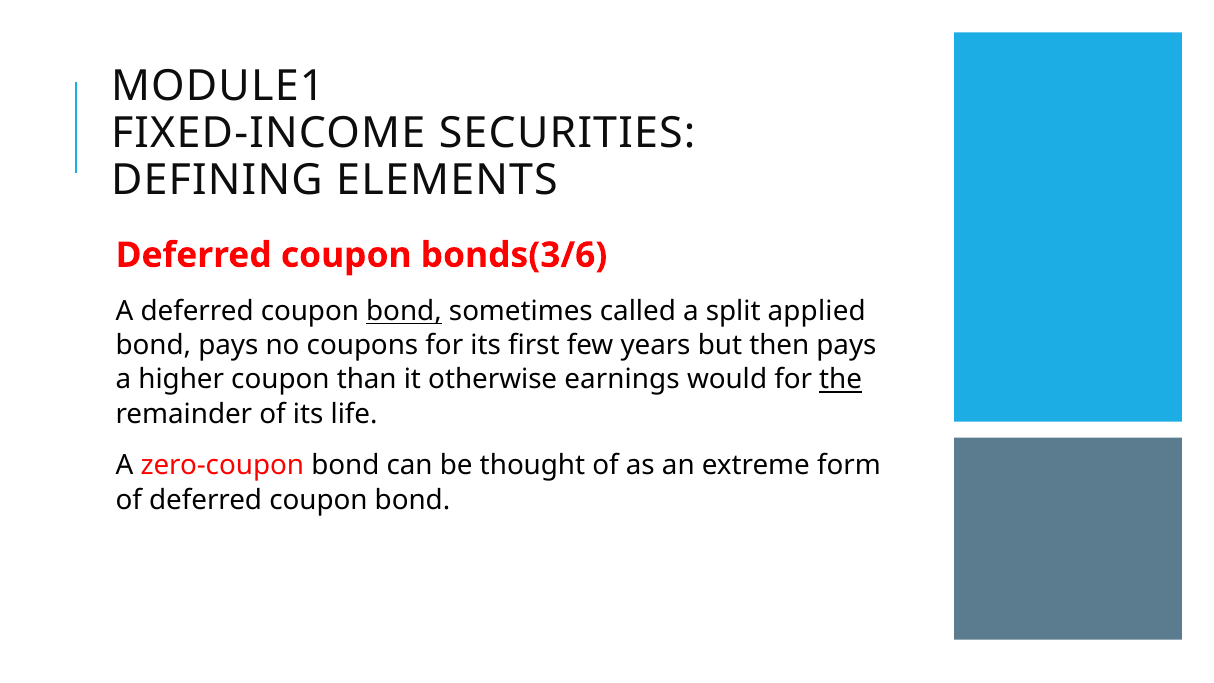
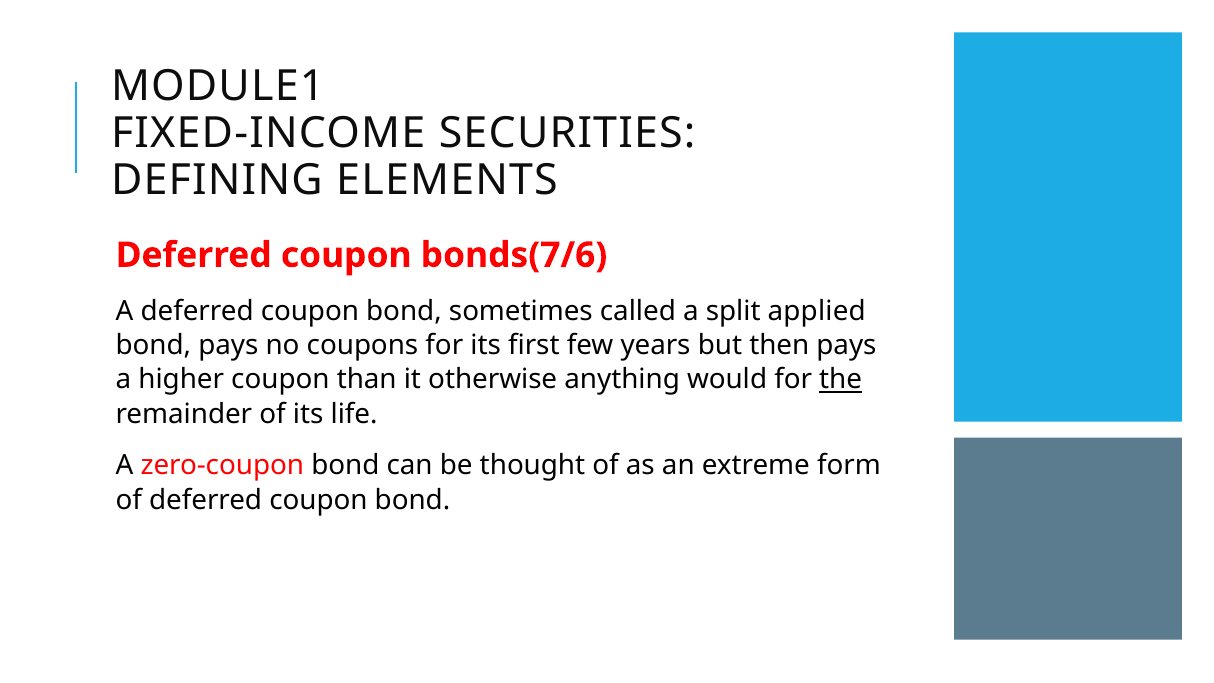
bonds(3/6: bonds(3/6 -> bonds(7/6
bond at (404, 311) underline: present -> none
earnings: earnings -> anything
